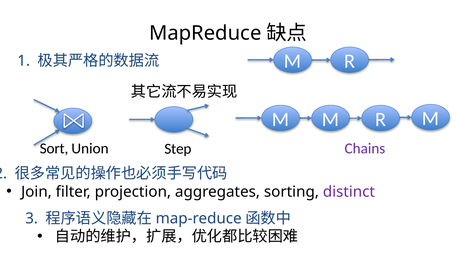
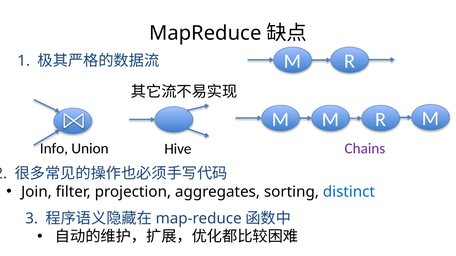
Sort: Sort -> Info
Step: Step -> Hive
distinct colour: purple -> blue
